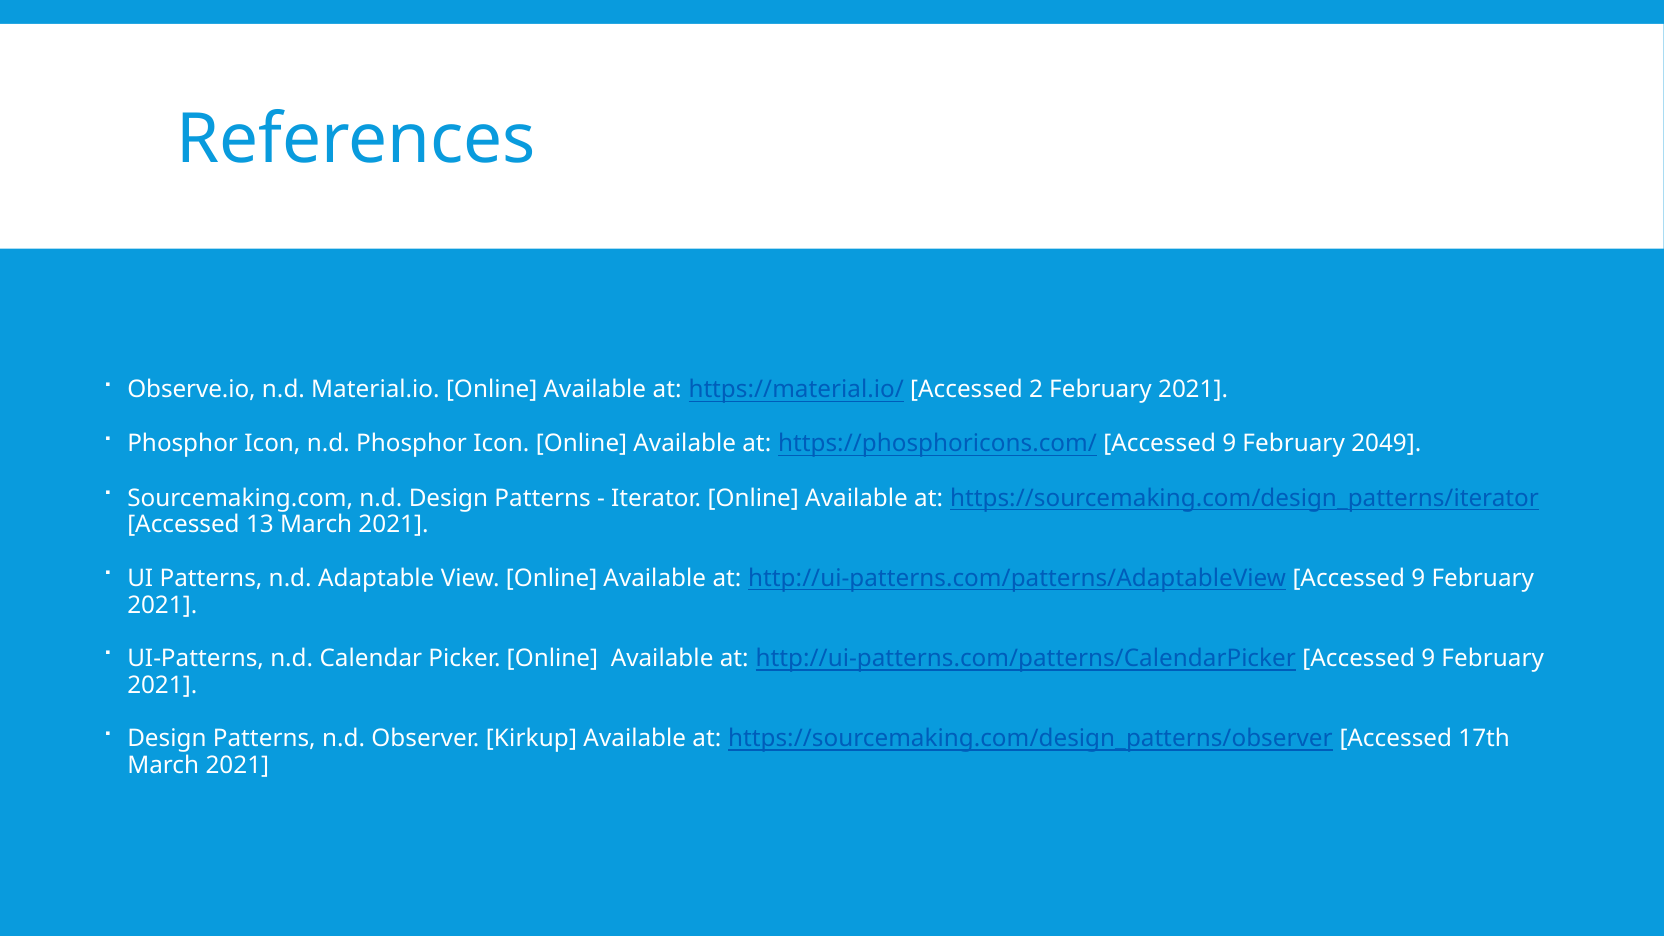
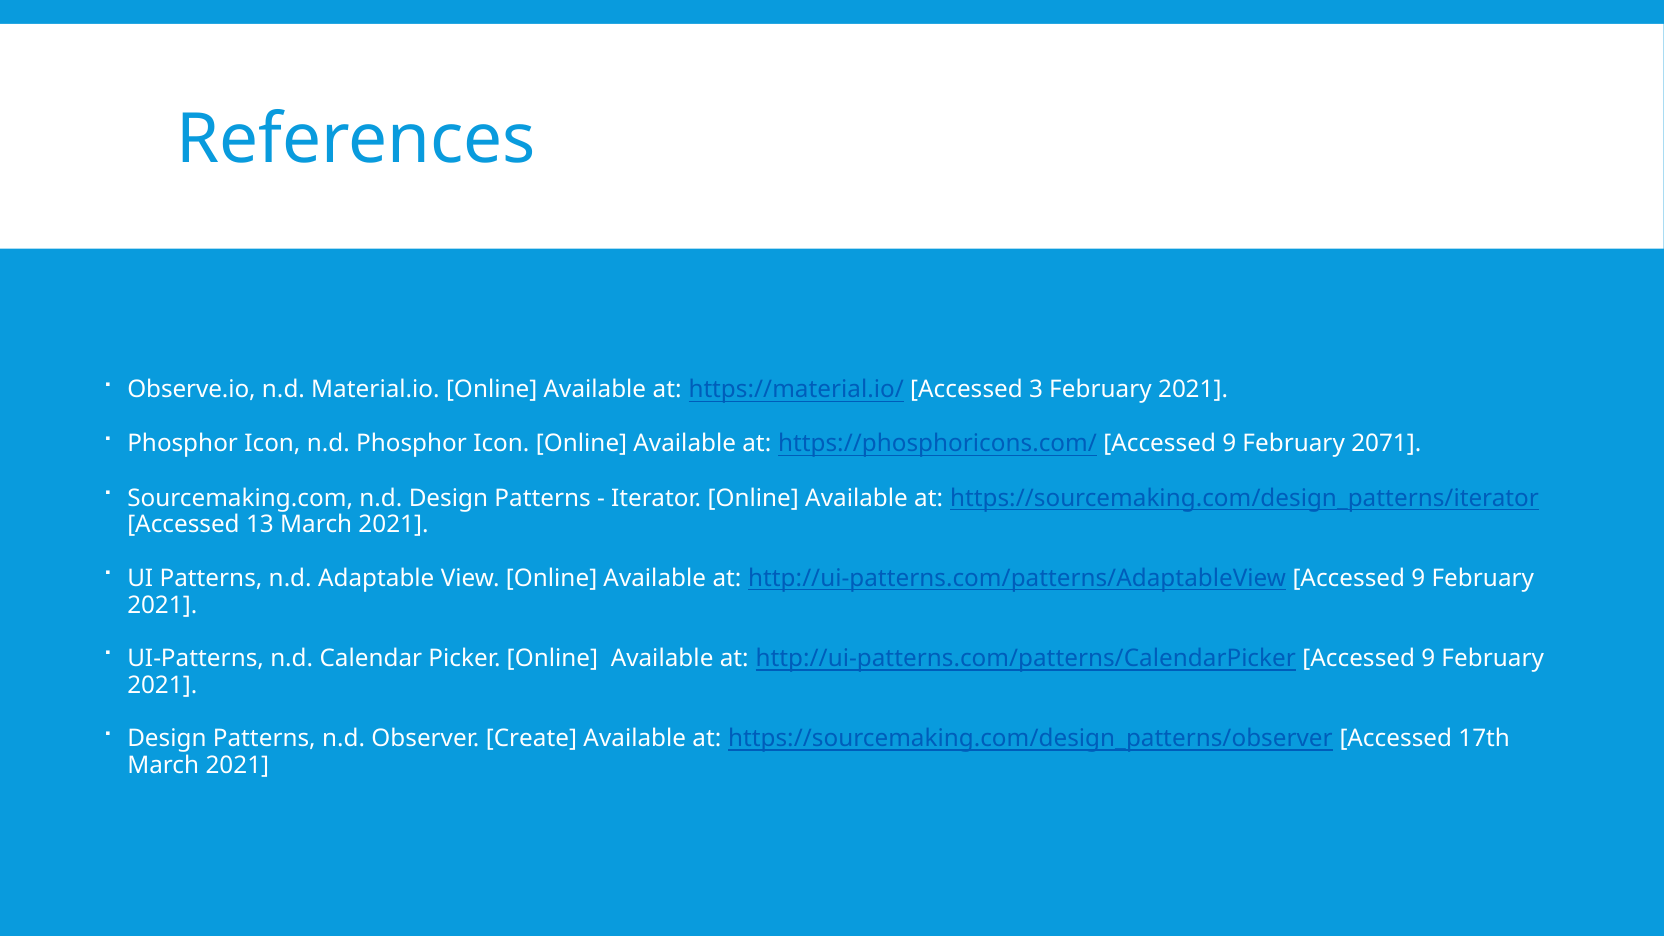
2: 2 -> 3
2049: 2049 -> 2071
Kirkup: Kirkup -> Create
